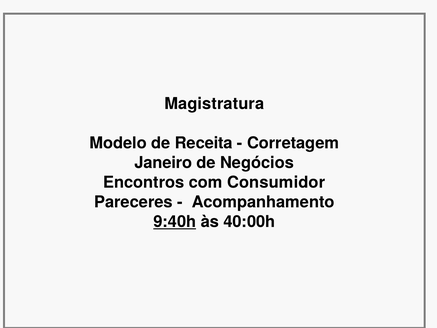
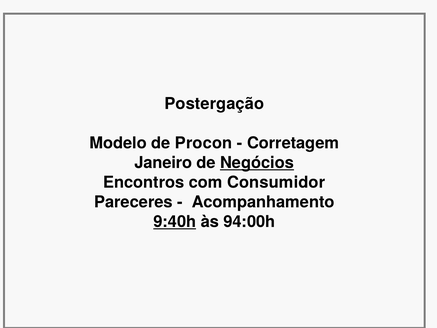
Magistratura: Magistratura -> Postergação
Receita: Receita -> Procon
Negócios underline: none -> present
40:00h: 40:00h -> 94:00h
